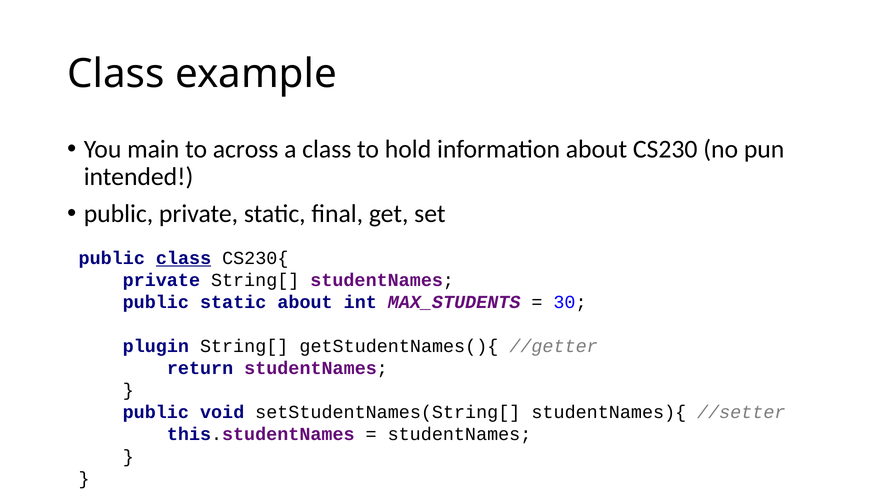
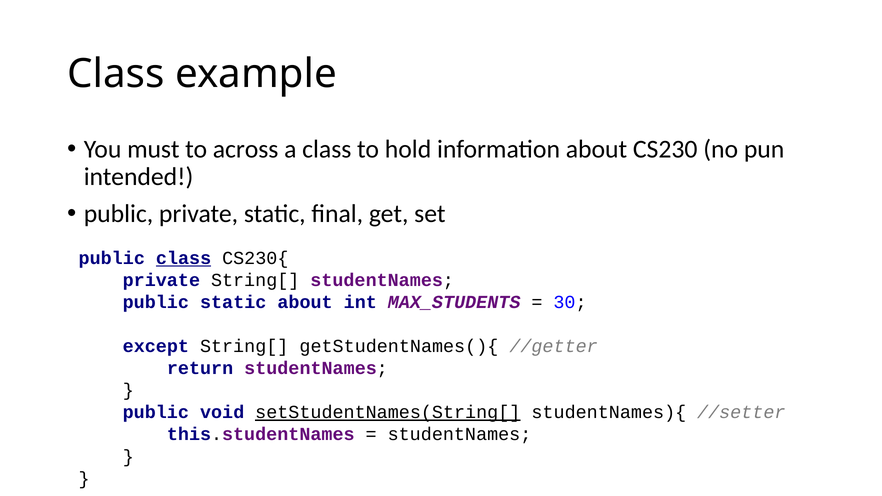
main: main -> must
plugin: plugin -> except
setStudentNames(String[ underline: none -> present
